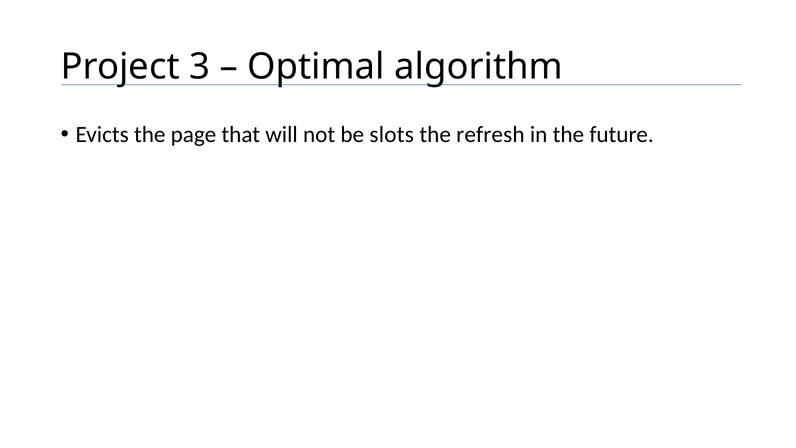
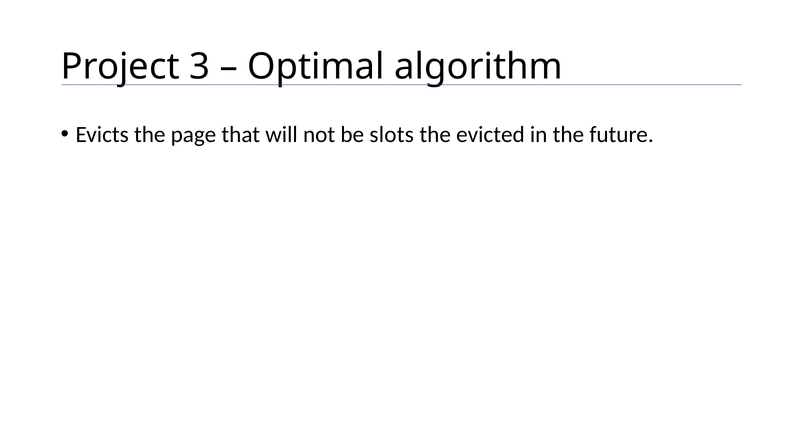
refresh: refresh -> evicted
